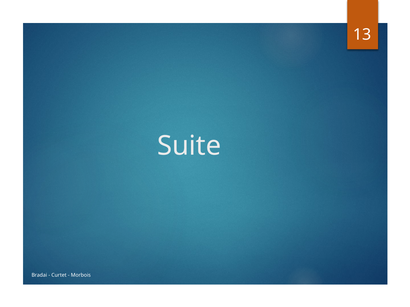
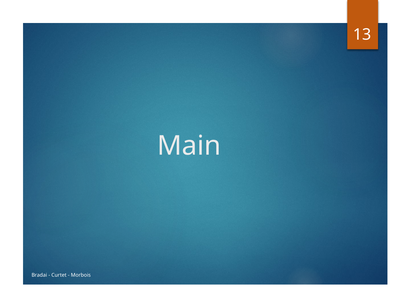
Suite: Suite -> Main
